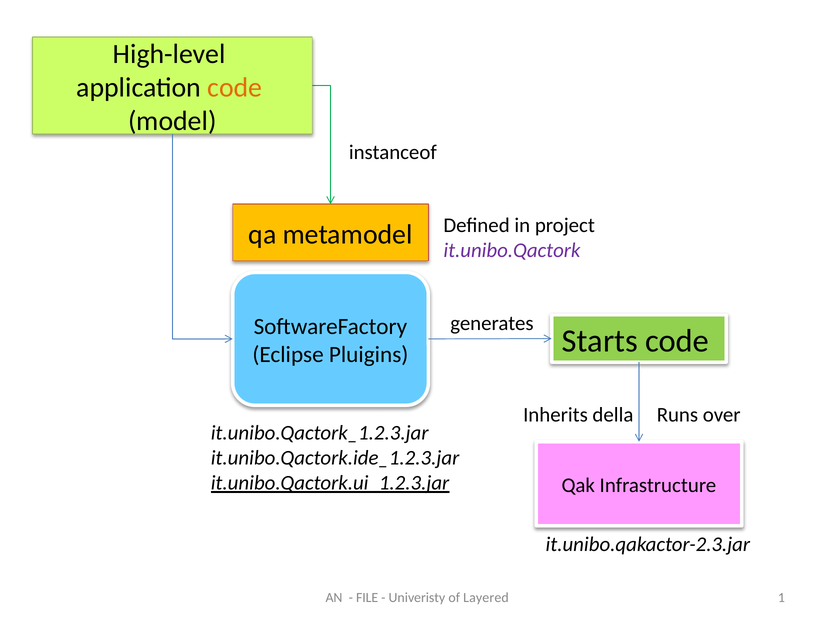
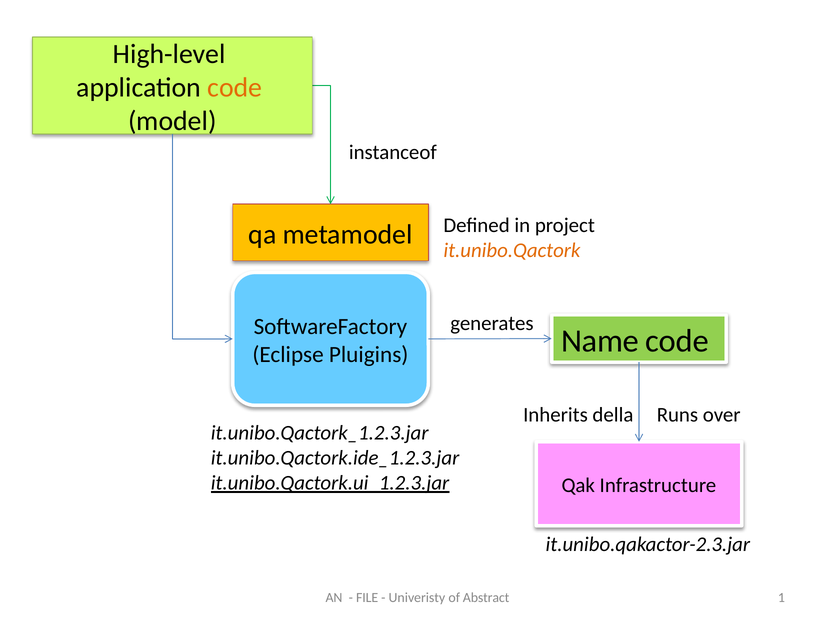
it.unibo.Qactork colour: purple -> orange
Starts: Starts -> Name
Layered: Layered -> Abstract
